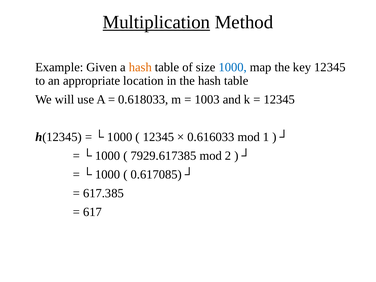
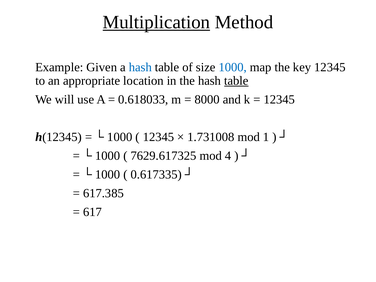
hash at (140, 67) colour: orange -> blue
table at (236, 81) underline: none -> present
1003: 1003 -> 8000
0.616033: 0.616033 -> 1.731008
7929.617385: 7929.617385 -> 7629.617325
2: 2 -> 4
0.617085: 0.617085 -> 0.617335
